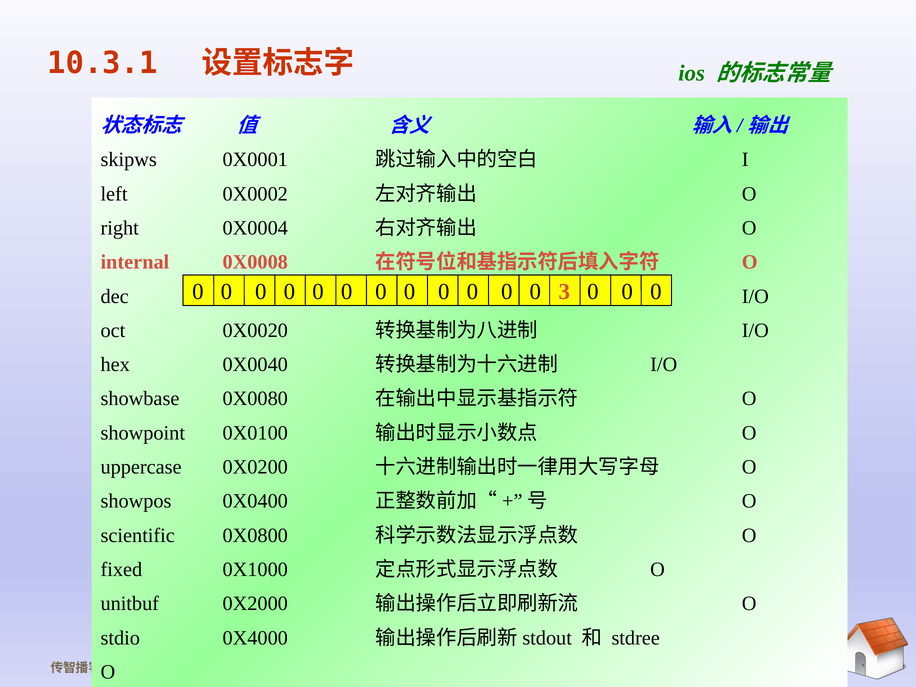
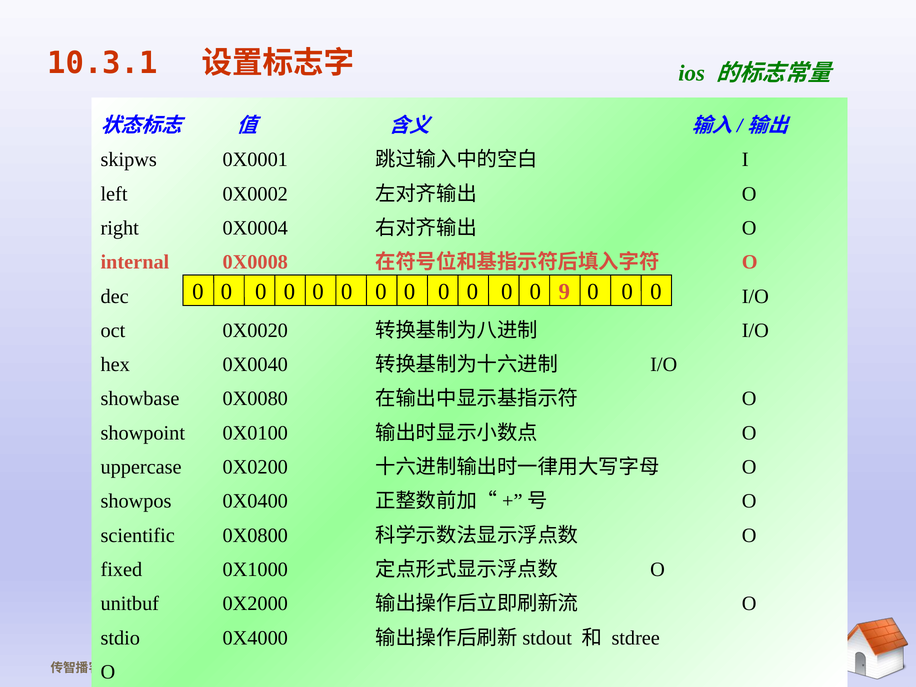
3: 3 -> 9
